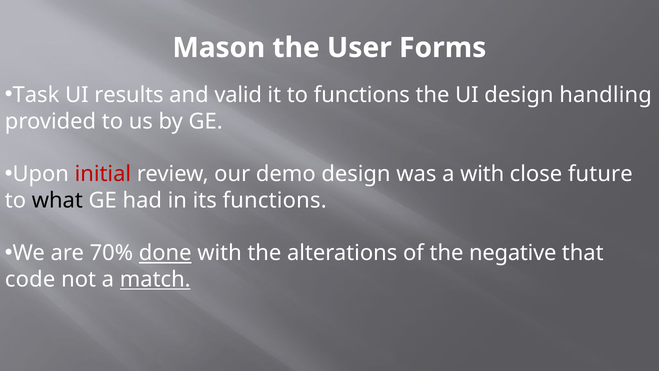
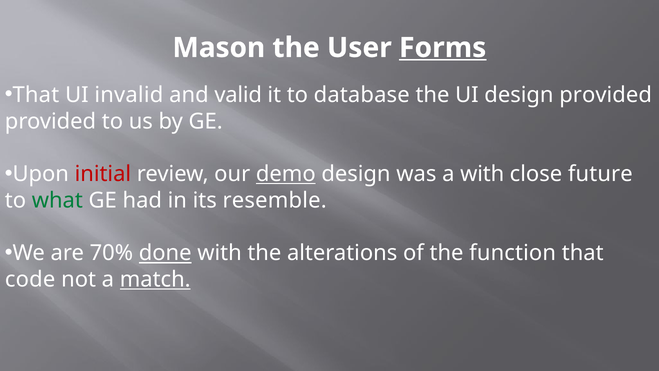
Forms underline: none -> present
Task at (36, 95): Task -> That
results: results -> invalid
to functions: functions -> database
design handling: handling -> provided
demo underline: none -> present
what colour: black -> green
its functions: functions -> resemble
negative: negative -> function
